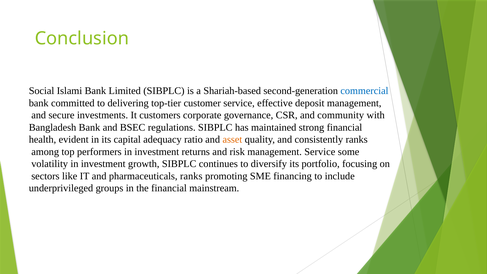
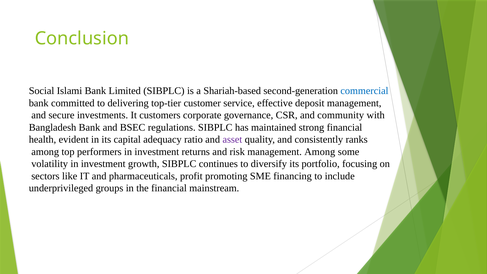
asset colour: orange -> purple
management Service: Service -> Among
pharmaceuticals ranks: ranks -> profit
